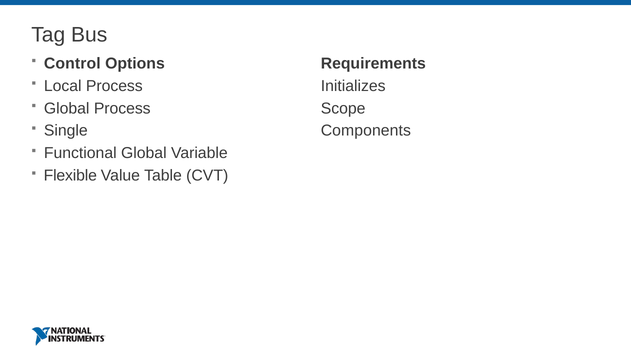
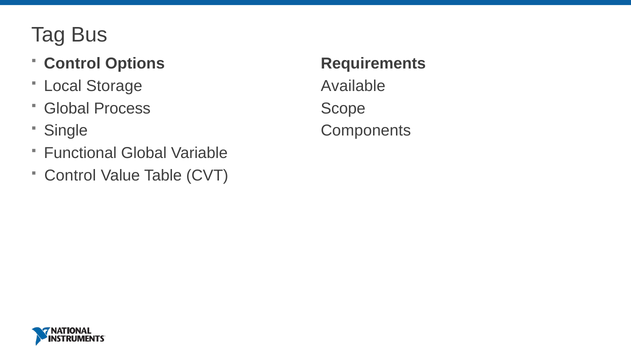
Initializes: Initializes -> Available
Local Process: Process -> Storage
Flexible at (70, 176): Flexible -> Control
